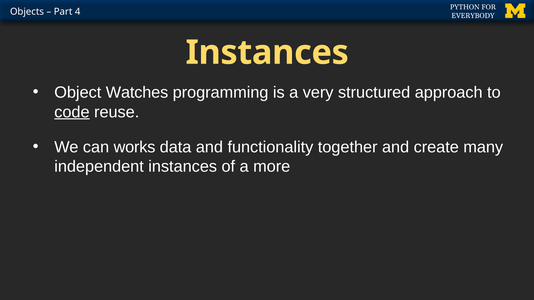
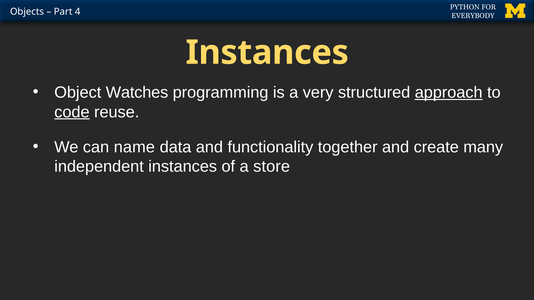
approach underline: none -> present
works: works -> name
more: more -> store
